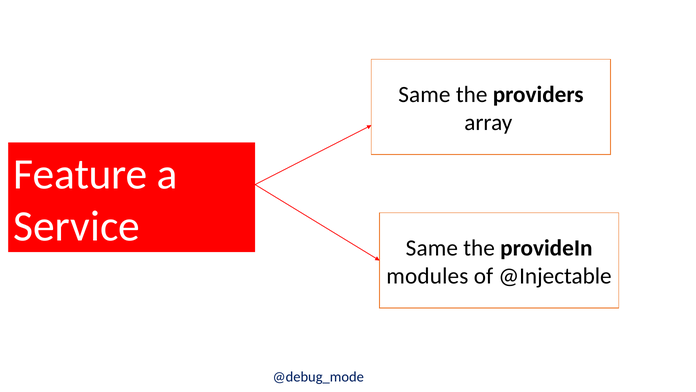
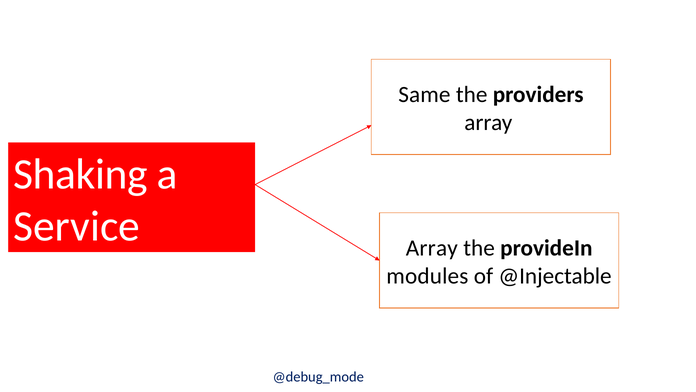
Feature: Feature -> Shaking
Same at (432, 248): Same -> Array
